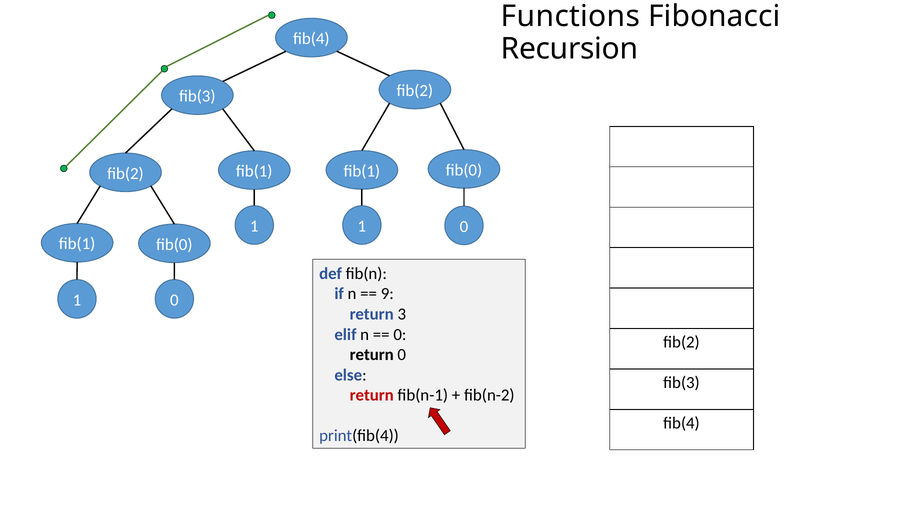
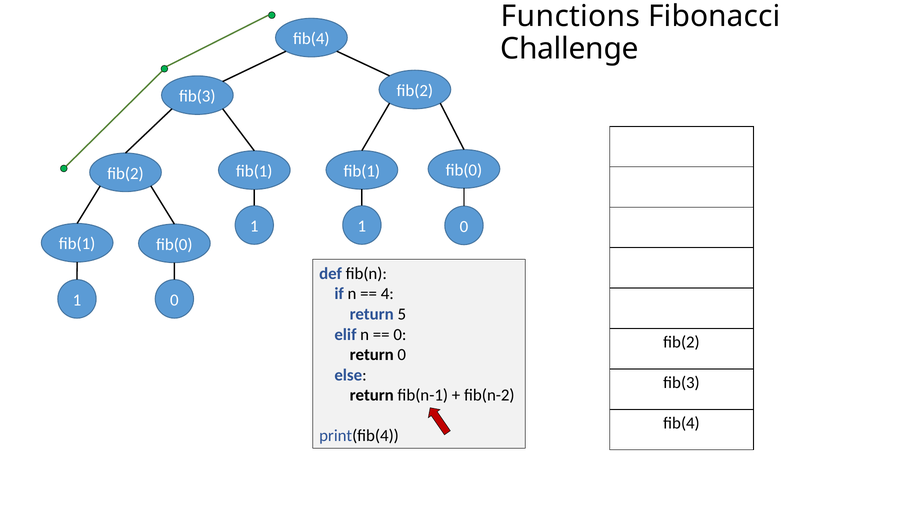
Recursion: Recursion -> Challenge
9: 9 -> 4
3: 3 -> 5
return at (372, 395) colour: red -> black
